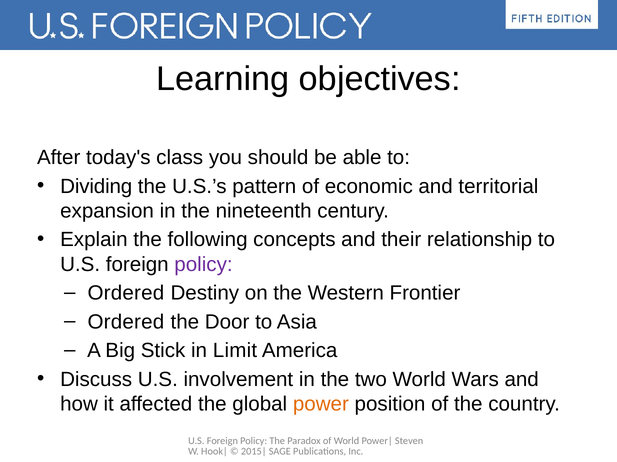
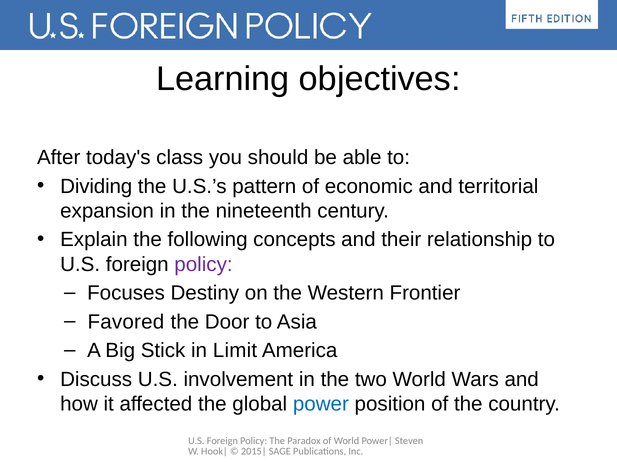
Ordered at (126, 294): Ordered -> Focuses
Ordered at (126, 322): Ordered -> Favored
power colour: orange -> blue
